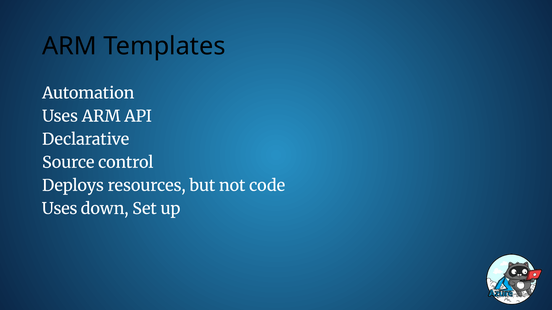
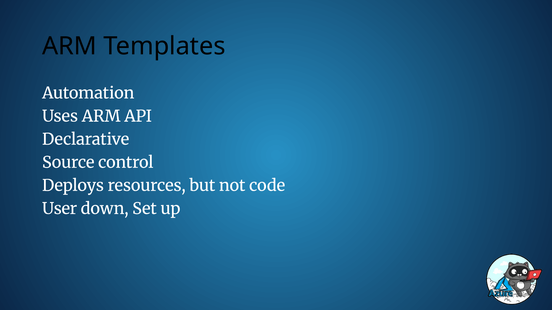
Uses at (60, 209): Uses -> User
